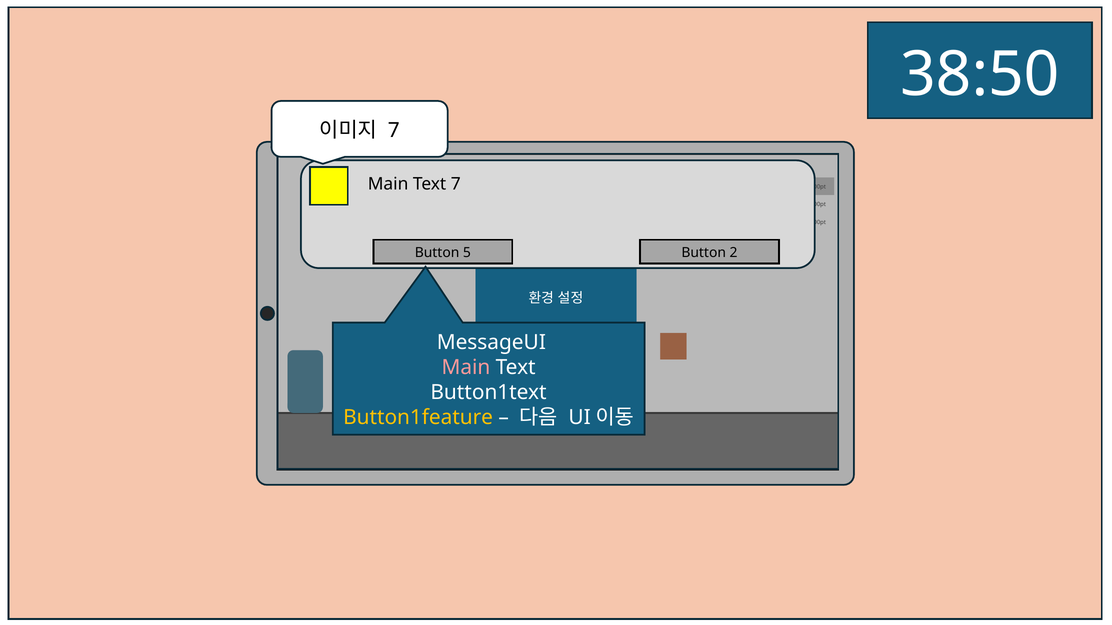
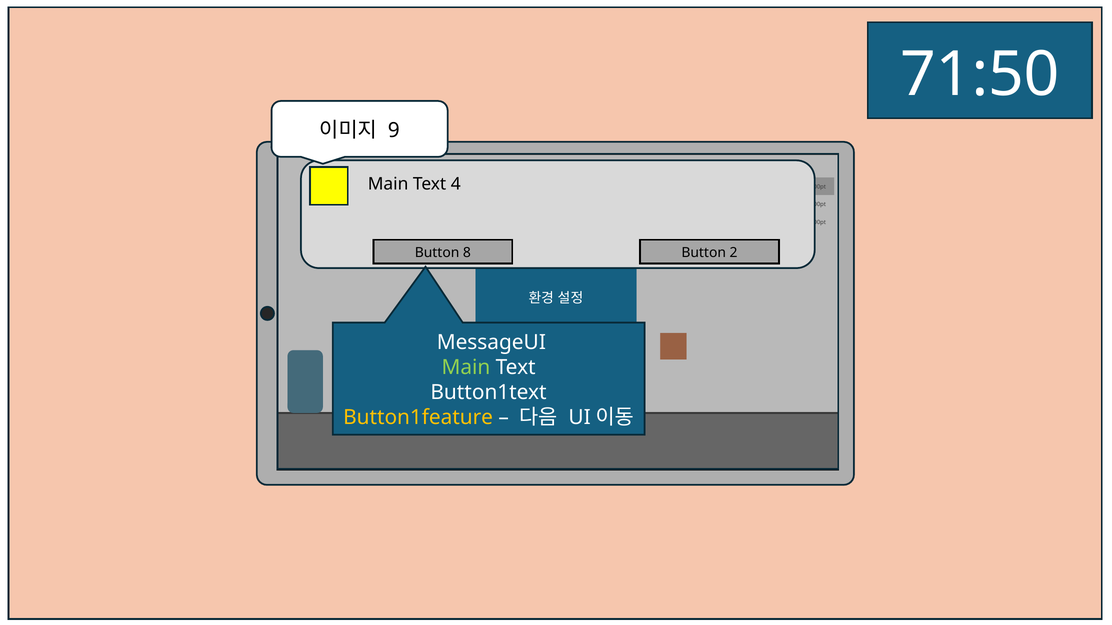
38:50: 38:50 -> 71:50
7 at (394, 130): 7 -> 9
Text 7: 7 -> 4
5: 5 -> 8
Main at (466, 368) colour: pink -> light green
